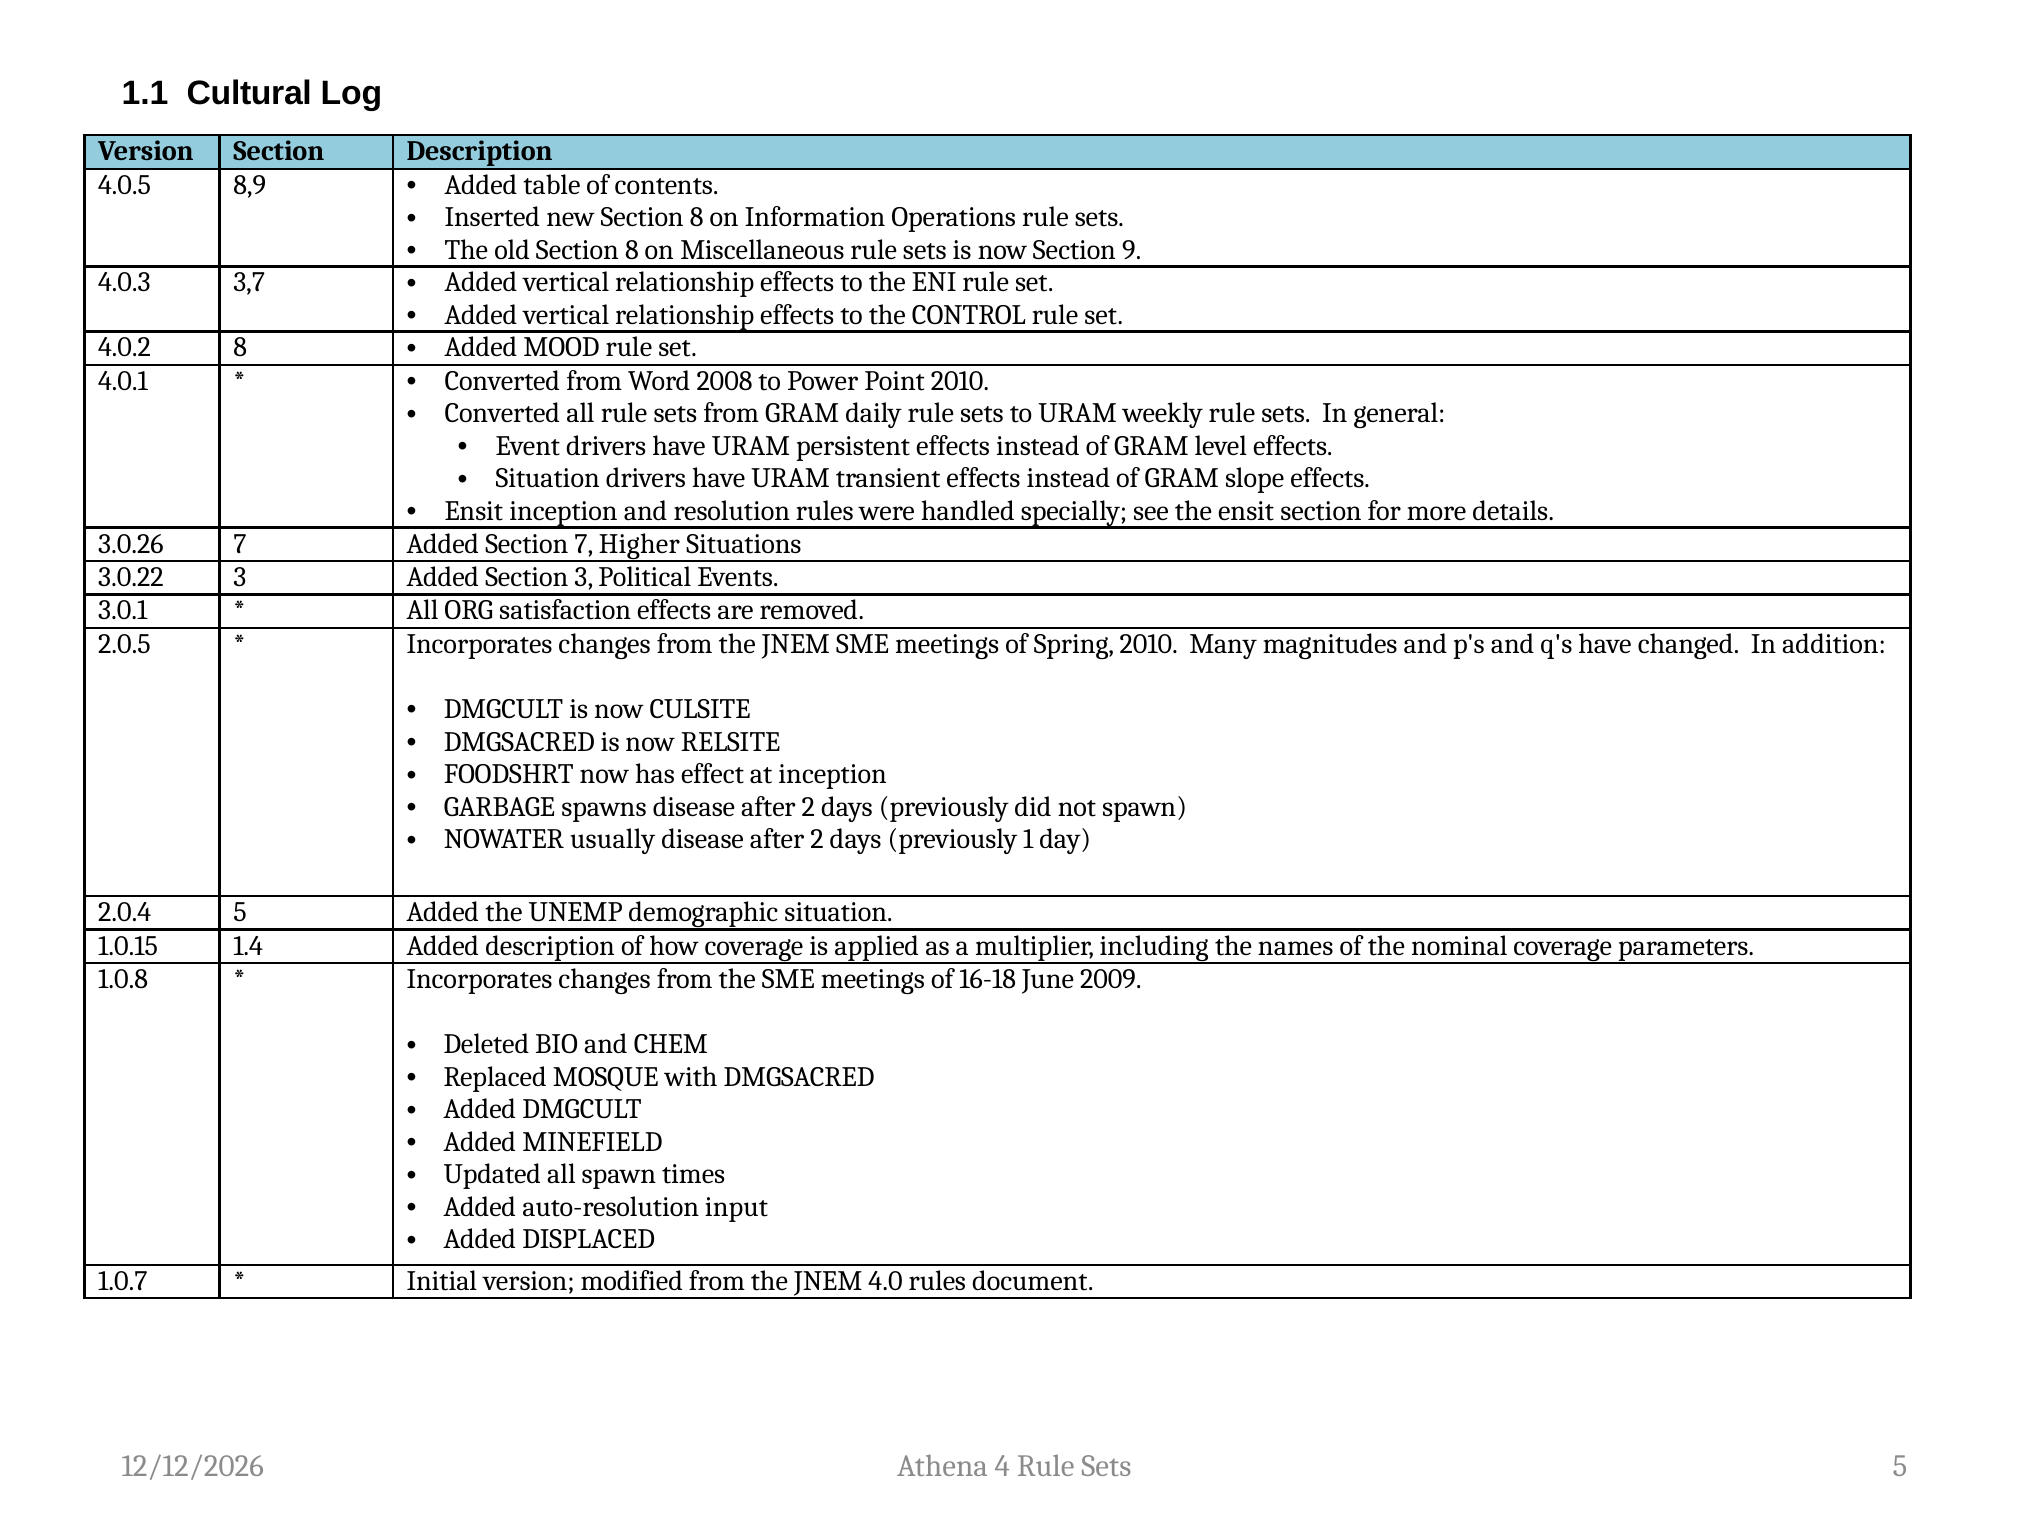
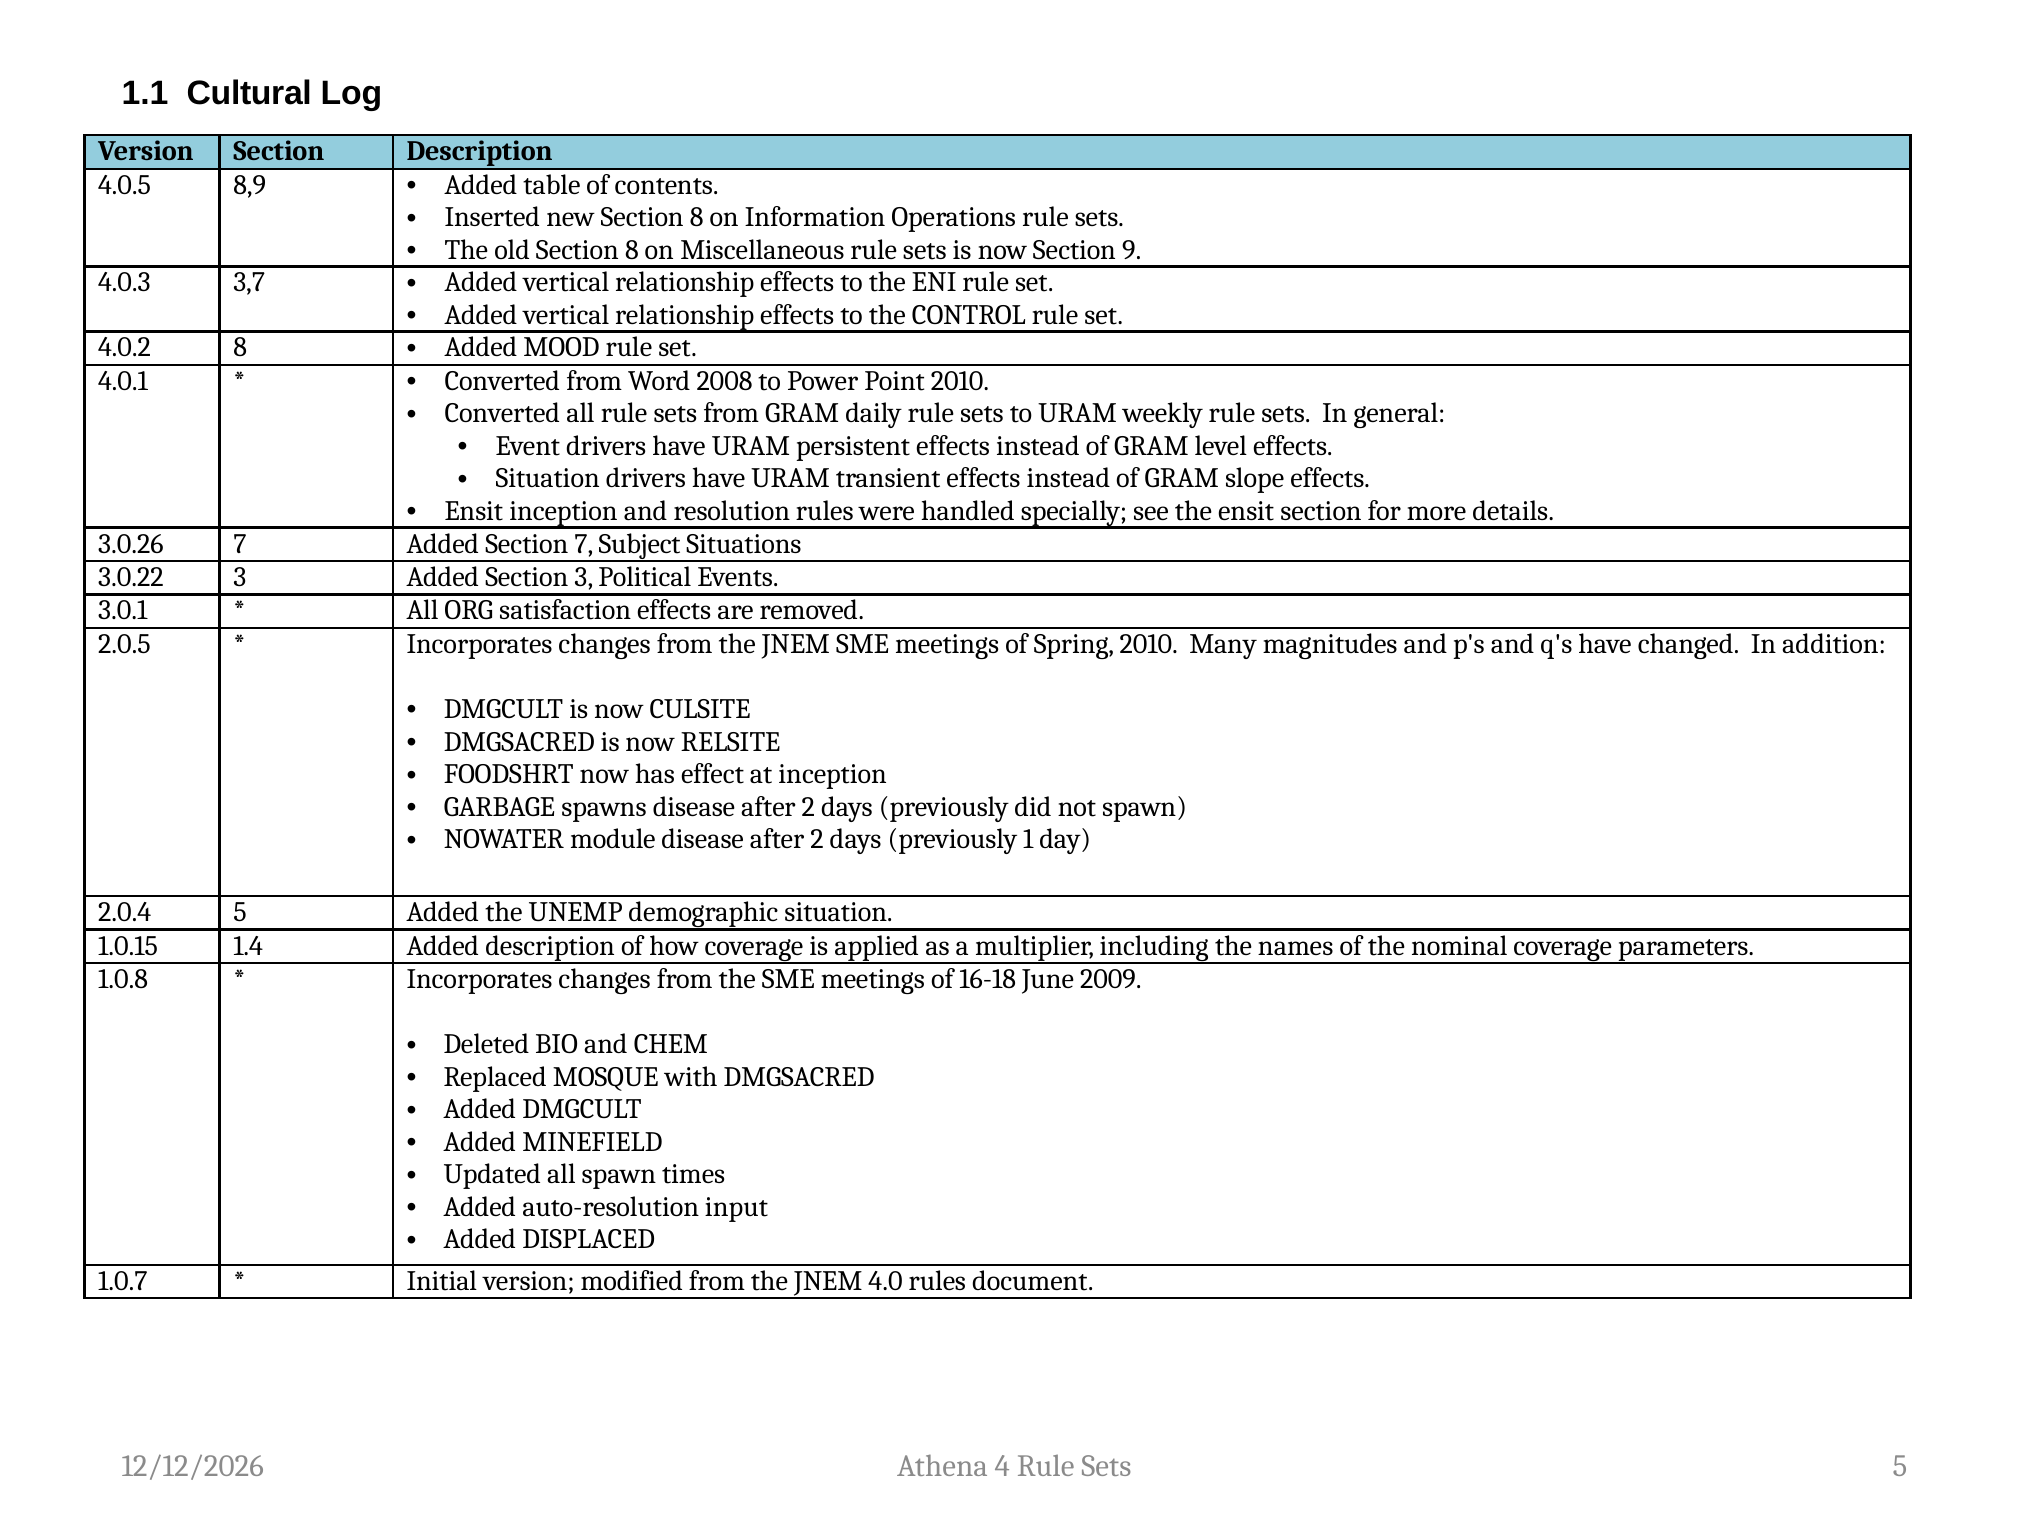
Higher: Higher -> Subject
usually: usually -> module
